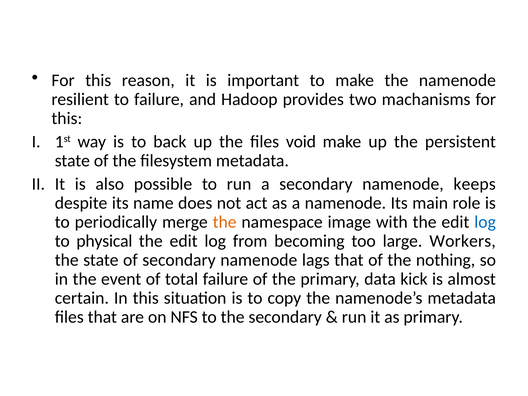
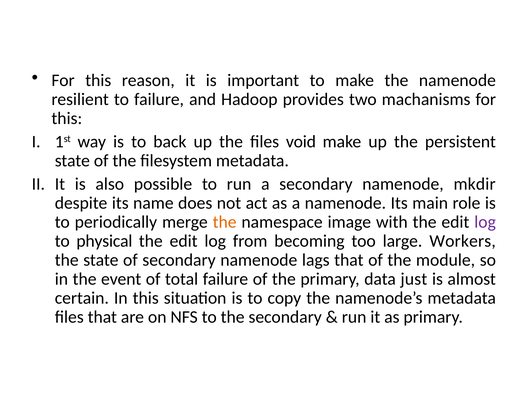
keeps: keeps -> mkdir
log at (485, 222) colour: blue -> purple
nothing: nothing -> module
kick: kick -> just
